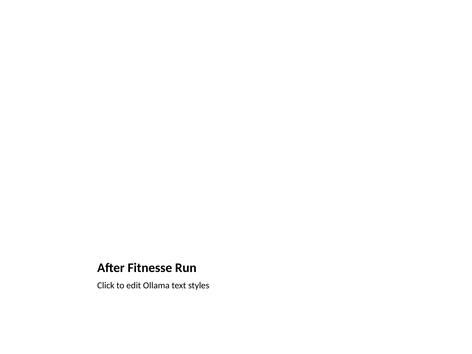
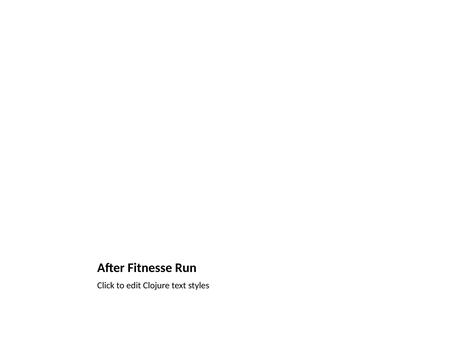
Ollama: Ollama -> Clojure
